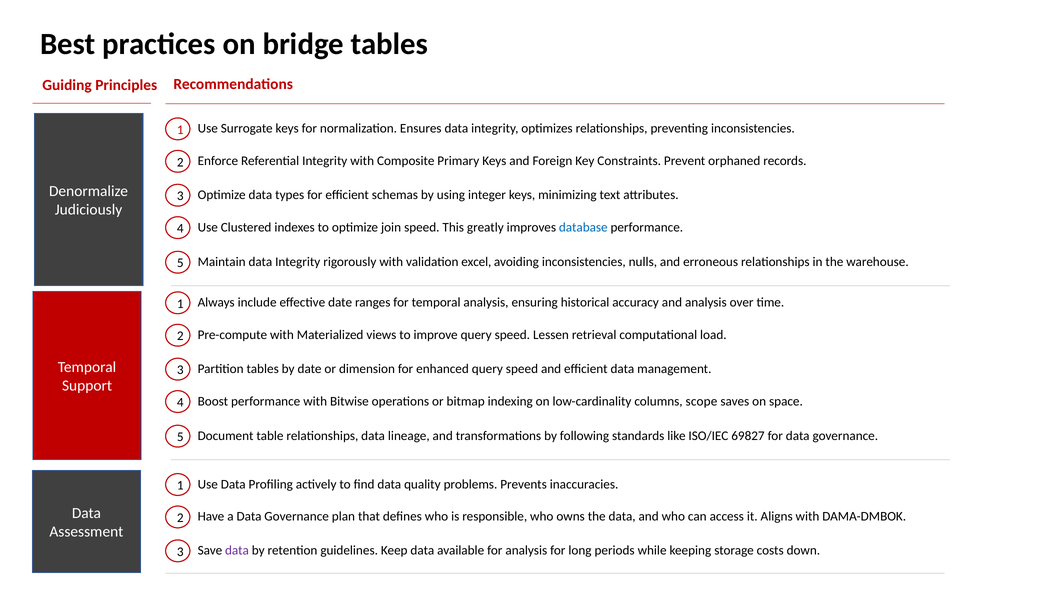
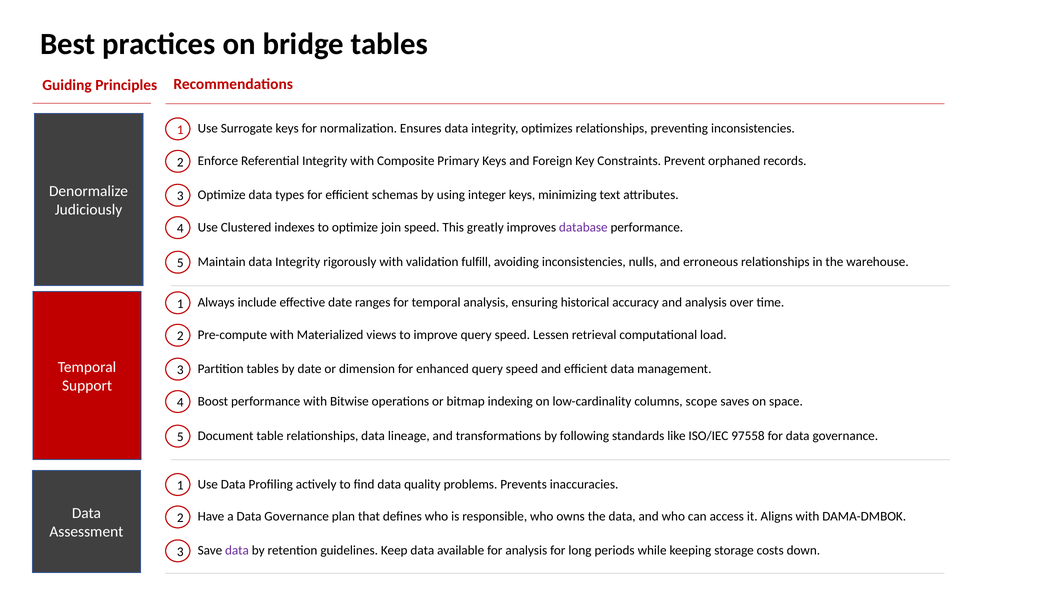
database colour: blue -> purple
excel: excel -> fulfill
69827: 69827 -> 97558
